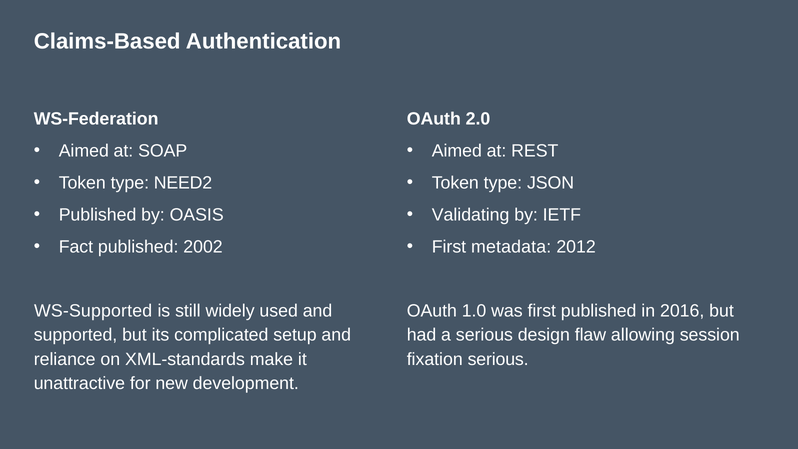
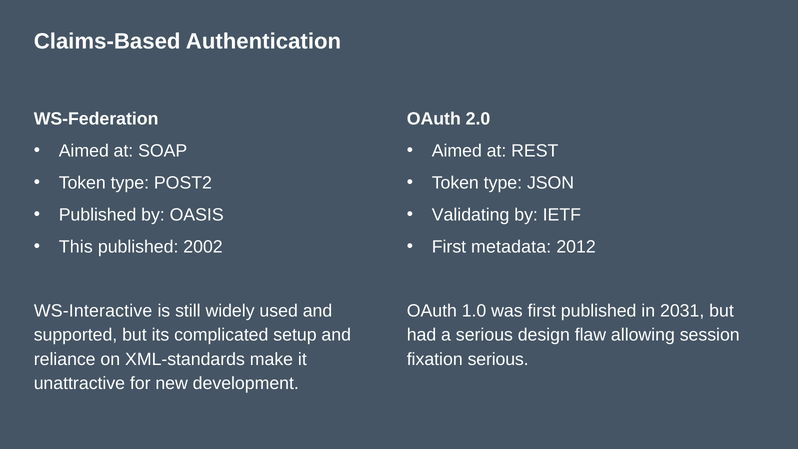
NEED2: NEED2 -> POST2
Fact: Fact -> This
WS-Supported: WS-Supported -> WS-Interactive
2016: 2016 -> 2031
